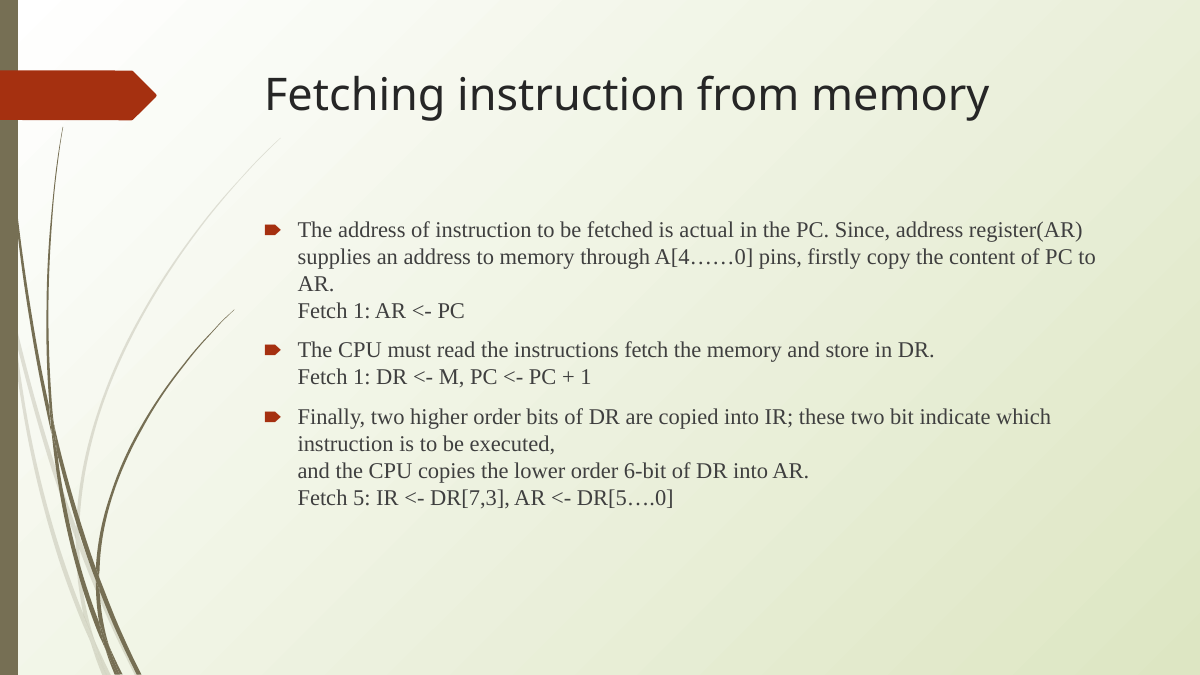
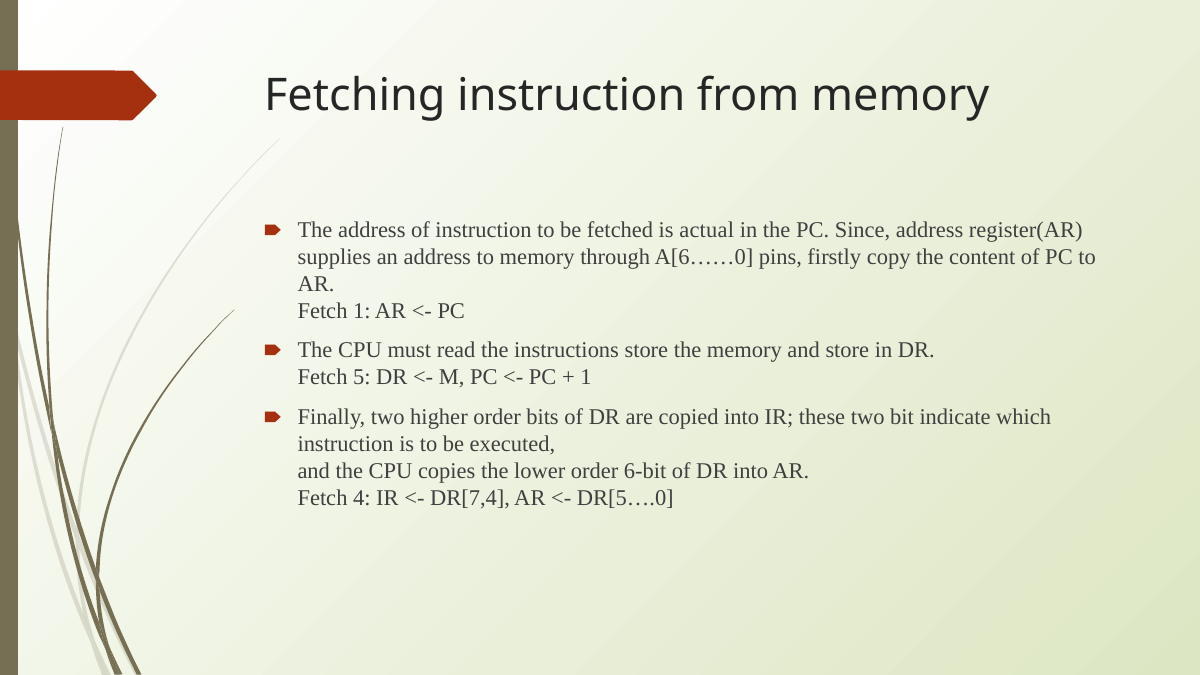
A[4……0: A[4……0 -> A[6……0
instructions fetch: fetch -> store
1 at (362, 377): 1 -> 5
5: 5 -> 4
DR[7,3: DR[7,3 -> DR[7,4
